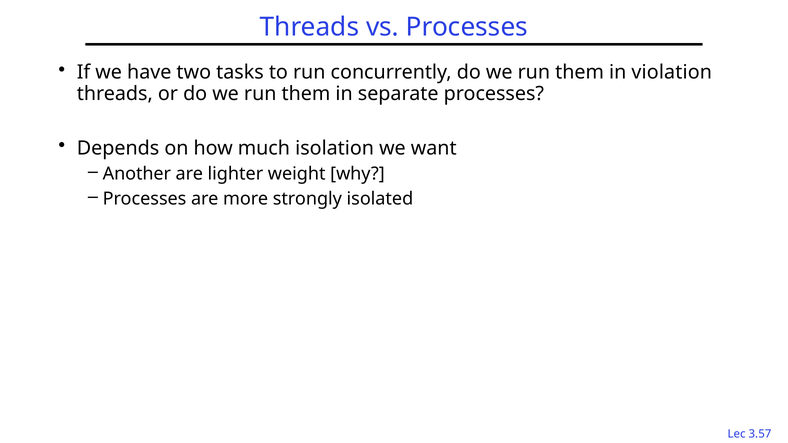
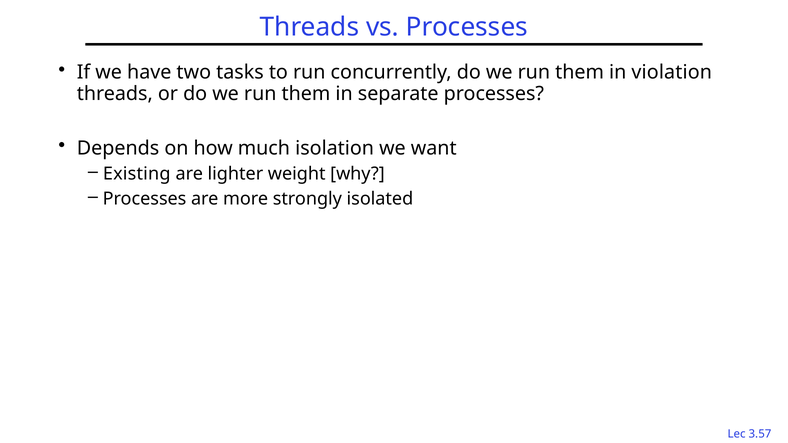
Another: Another -> Existing
